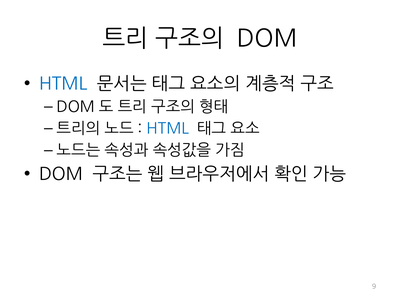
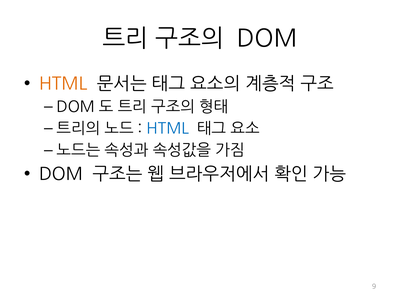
HTML at (63, 84) colour: blue -> orange
